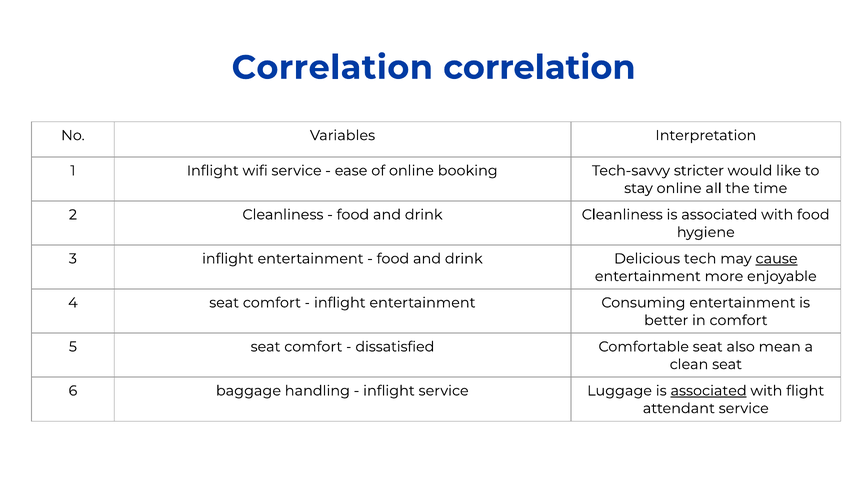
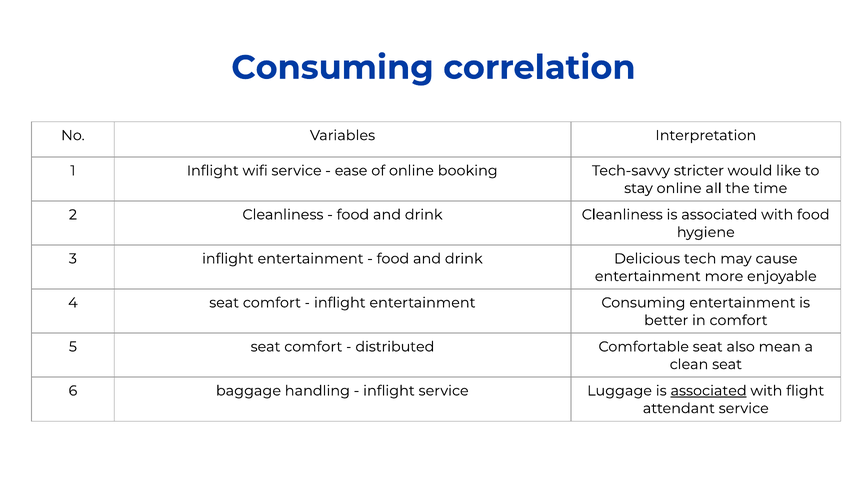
Correlation at (332, 68): Correlation -> Consuming
cause underline: present -> none
dissatisfied: dissatisfied -> distributed
